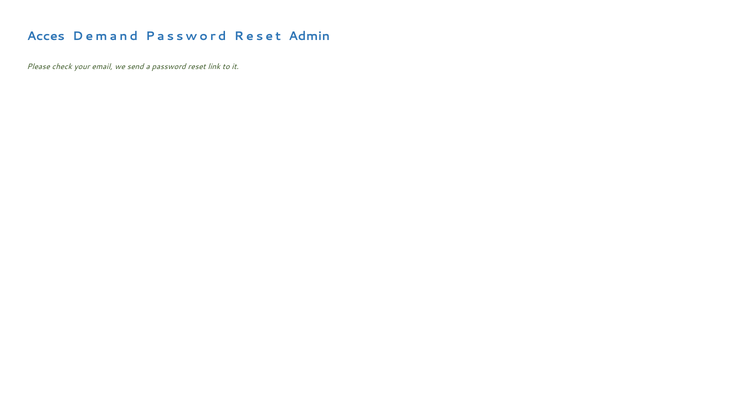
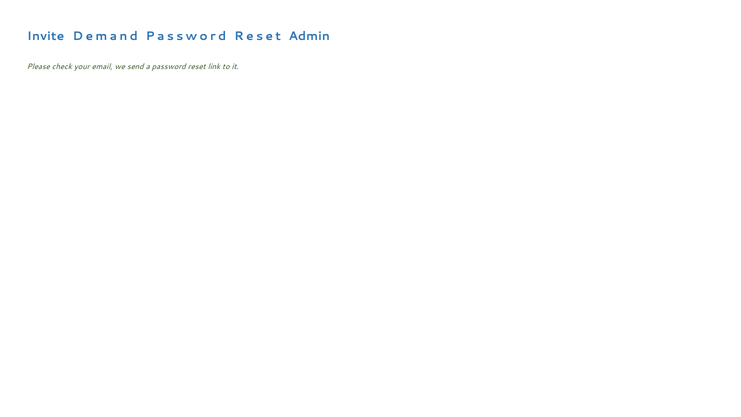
Acces: Acces -> Invite
